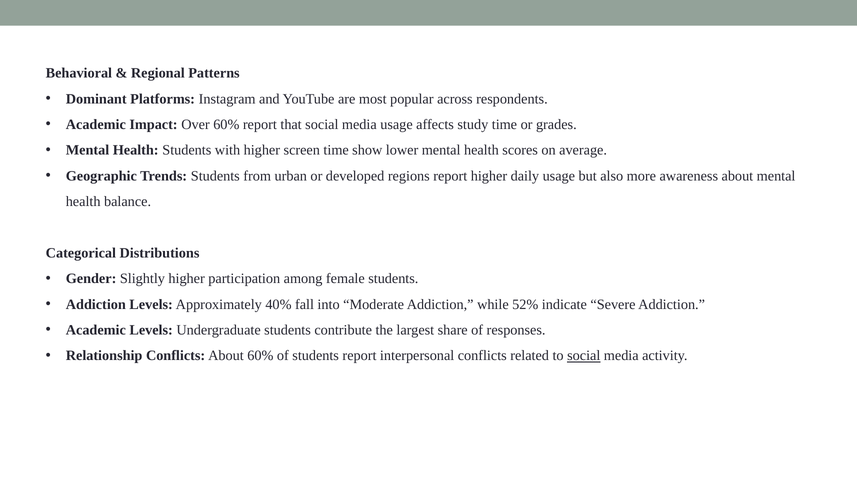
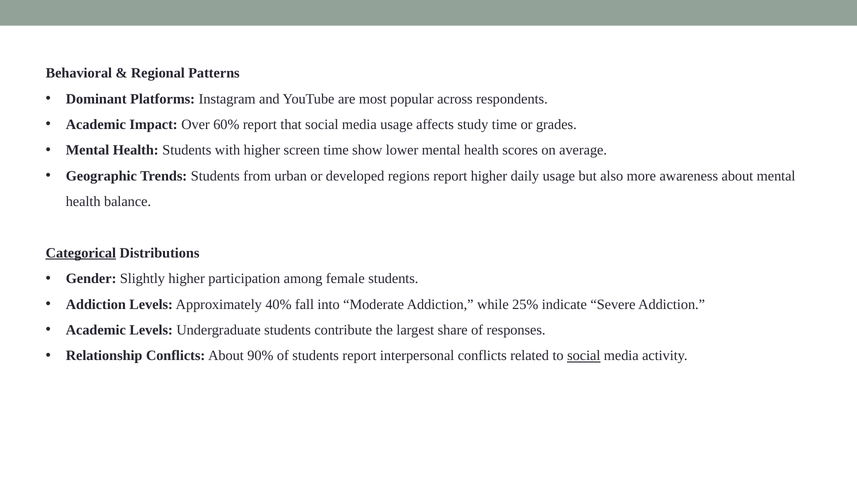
Categorical underline: none -> present
52%: 52% -> 25%
About 60%: 60% -> 90%
